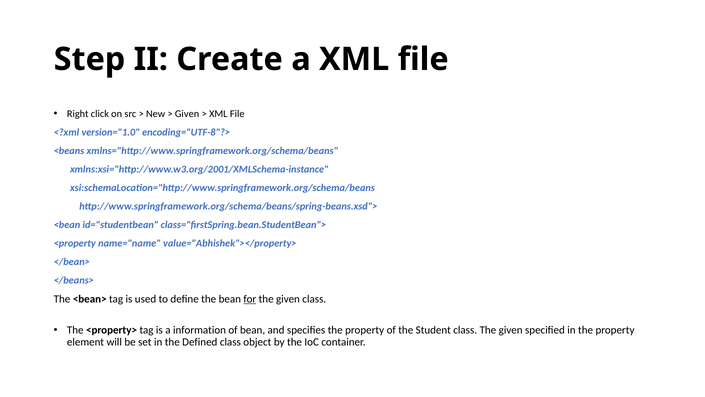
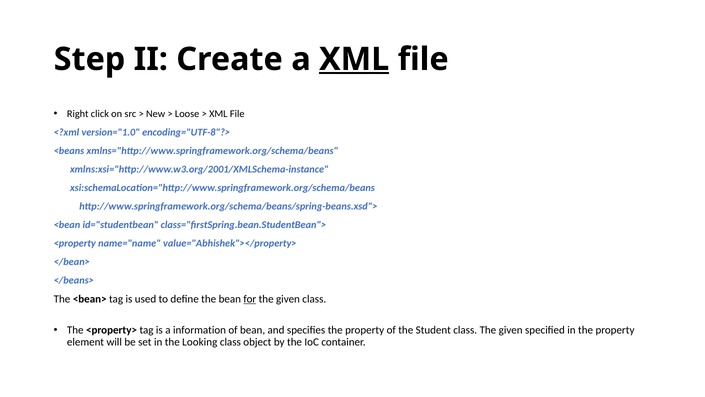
XML at (354, 59) underline: none -> present
Given at (187, 114): Given -> Loose
Defined: Defined -> Looking
